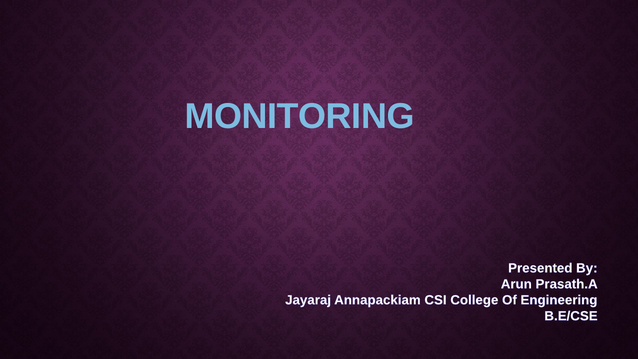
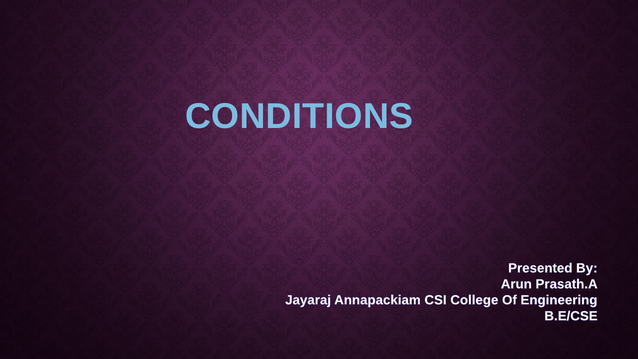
MONITORING: MONITORING -> CONDITIONS
